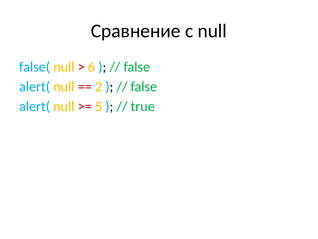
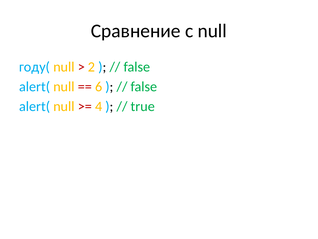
false(: false( -> году(
6: 6 -> 2
2: 2 -> 6
5: 5 -> 4
